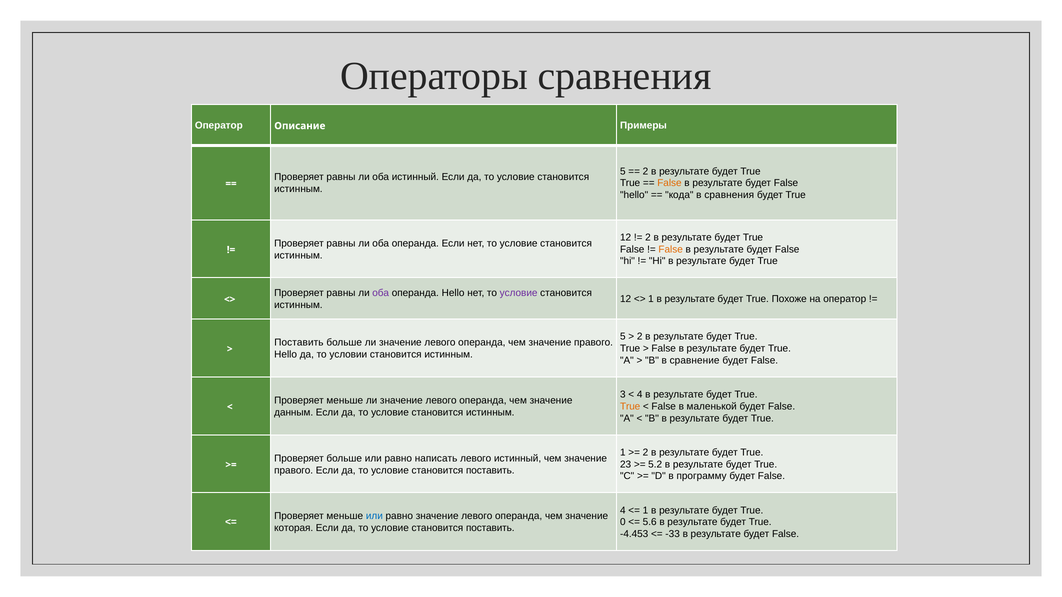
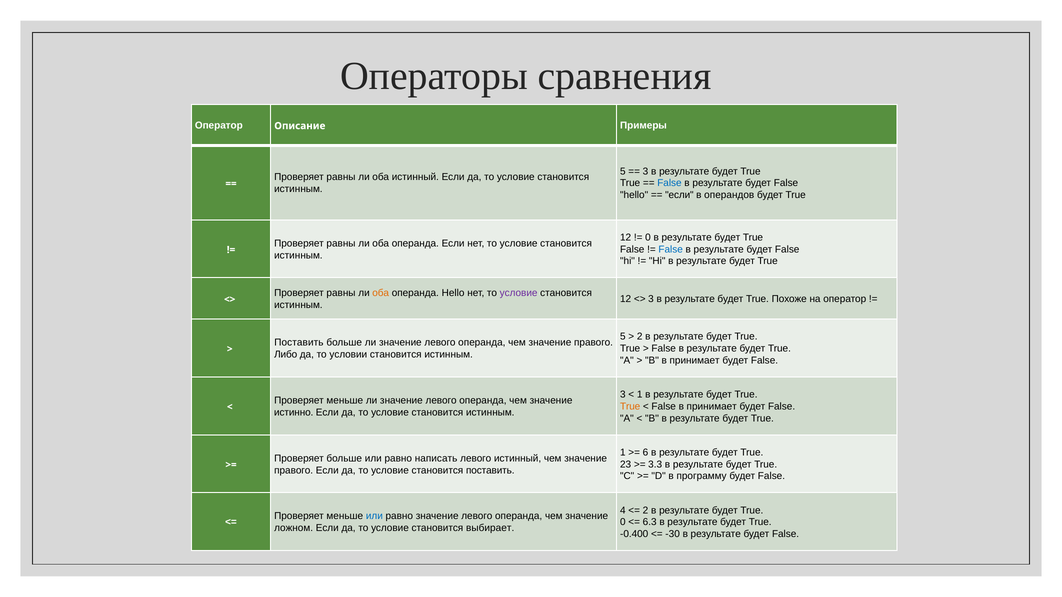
2 at (645, 171): 2 -> 3
False at (669, 183) colour: orange -> blue
кода at (679, 195): кода -> если
в сравнения: сравнения -> операндов
2 at (648, 238): 2 -> 0
False at (671, 249) colour: orange -> blue
оба at (381, 293) colour: purple -> orange
1 at (651, 299): 1 -> 3
Hello at (286, 355): Hello -> Либо
B в сравнение: сравнение -> принимает
4 at (640, 395): 4 -> 1
False в маленькой: маленькой -> принимает
данным: данным -> истинно
2 at (645, 453): 2 -> 6
5.2: 5.2 -> 3.3
1 at (645, 511): 1 -> 2
5.6: 5.6 -> 6.3
которая: которая -> ложном
поставить at (490, 528): поставить -> выбирает
-4.453: -4.453 -> -0.400
-33: -33 -> -30
